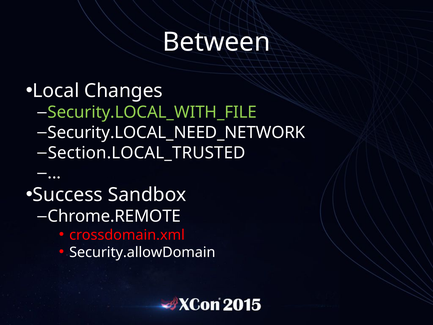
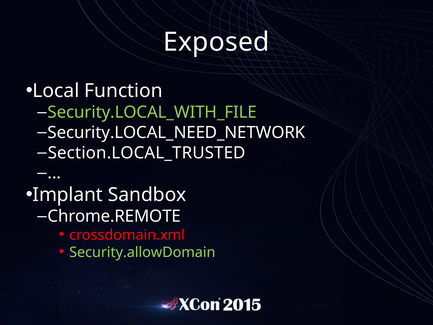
Between: Between -> Exposed
Changes: Changes -> Function
Success: Success -> Implant
Security.allowDomain colour: white -> light green
